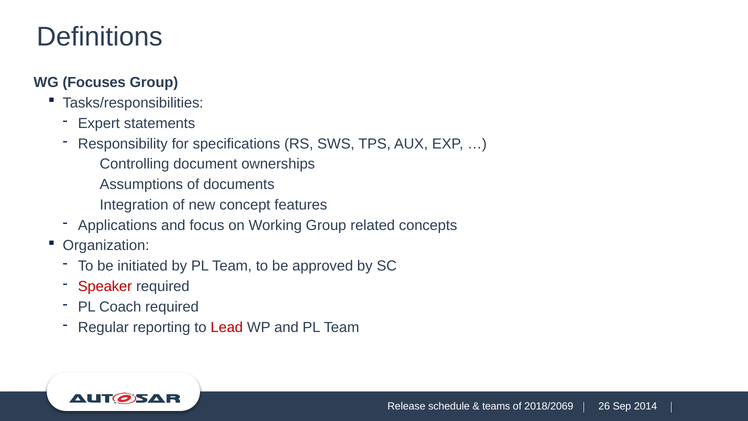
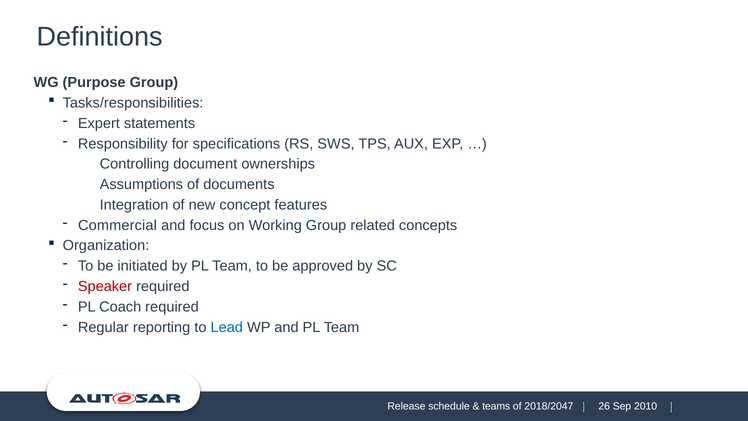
Focuses: Focuses -> Purpose
Applications: Applications -> Commercial
Lead colour: red -> blue
2018/2069: 2018/2069 -> 2018/2047
2014: 2014 -> 2010
